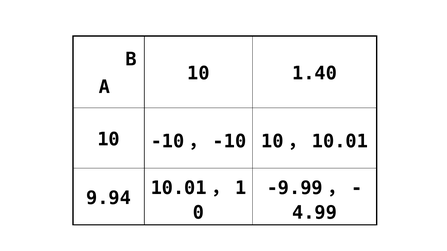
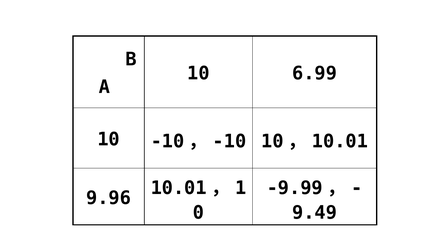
1.40: 1.40 -> 6.99
9.94: 9.94 -> 9.96
4.99: 4.99 -> 9.49
